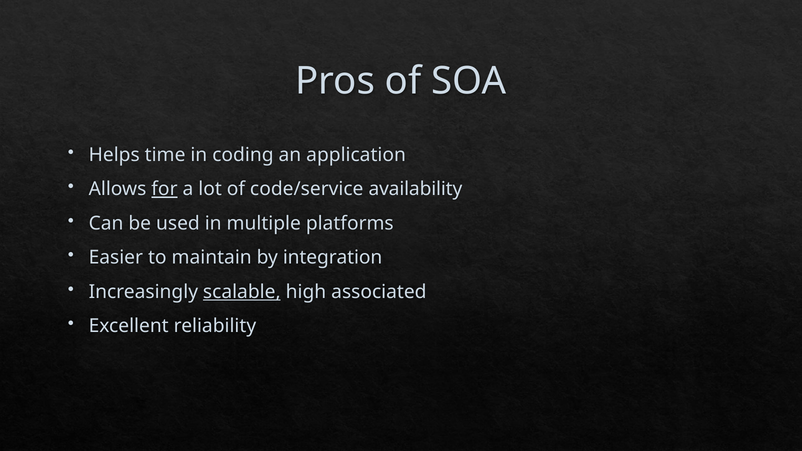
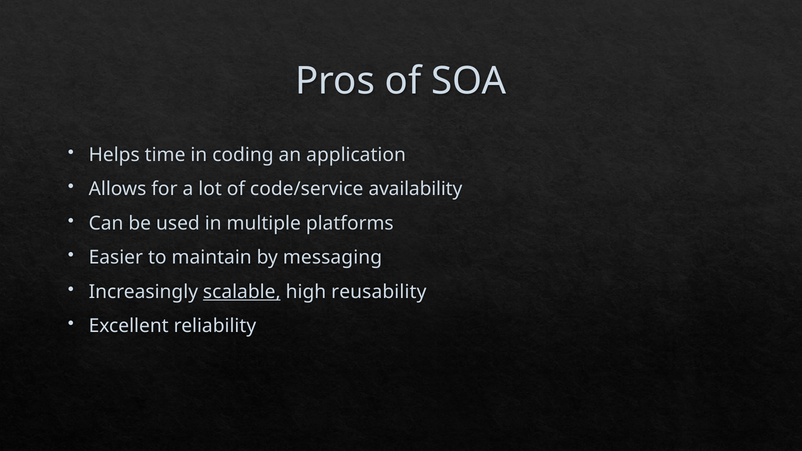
for underline: present -> none
integration: integration -> messaging
associated: associated -> reusability
